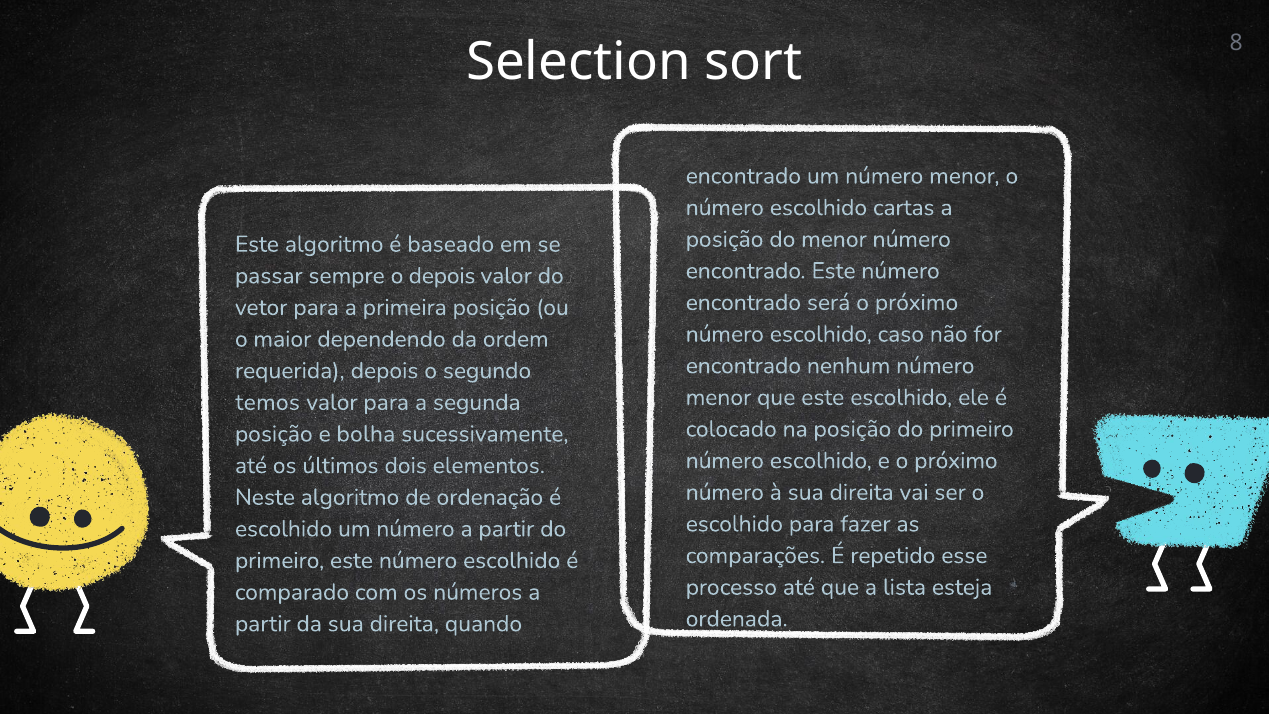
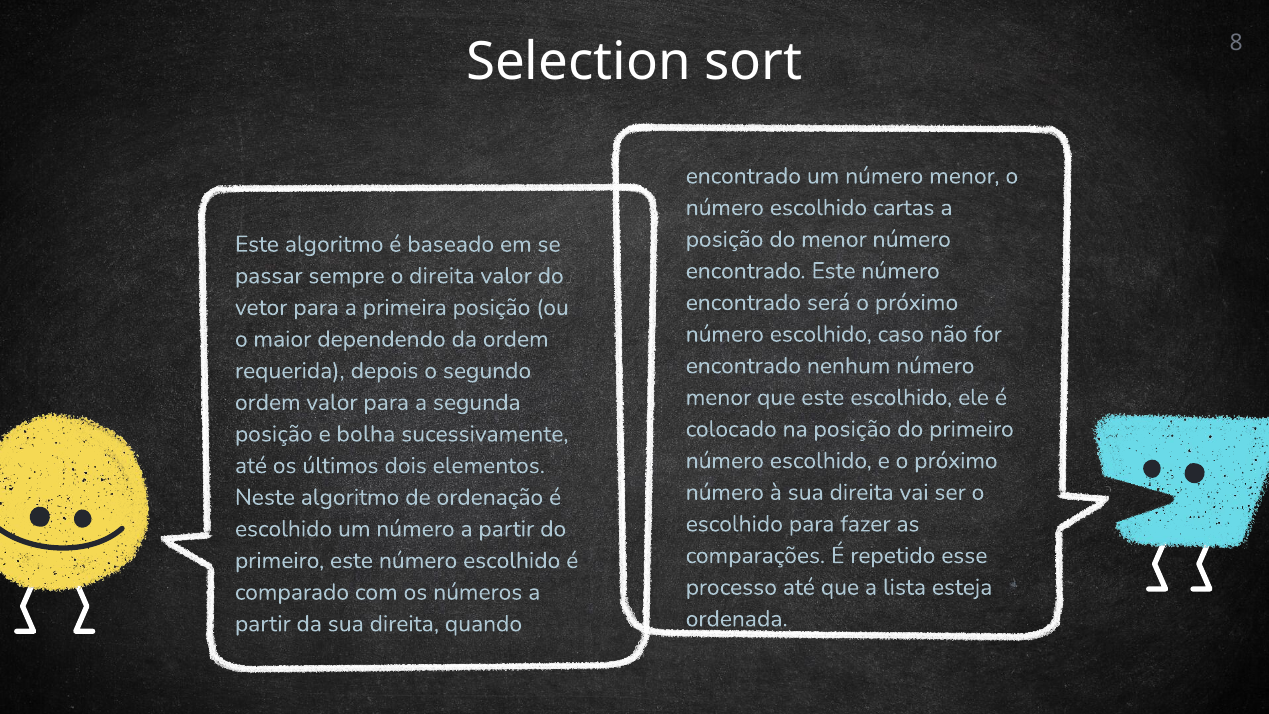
o depois: depois -> direita
temos at (268, 402): temos -> ordem
